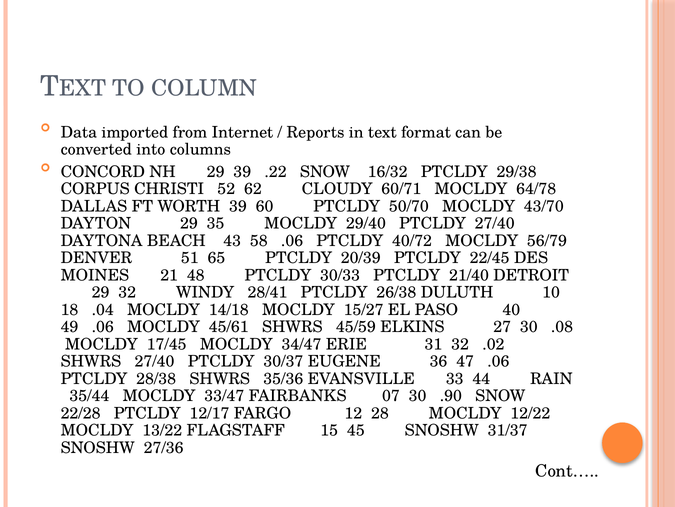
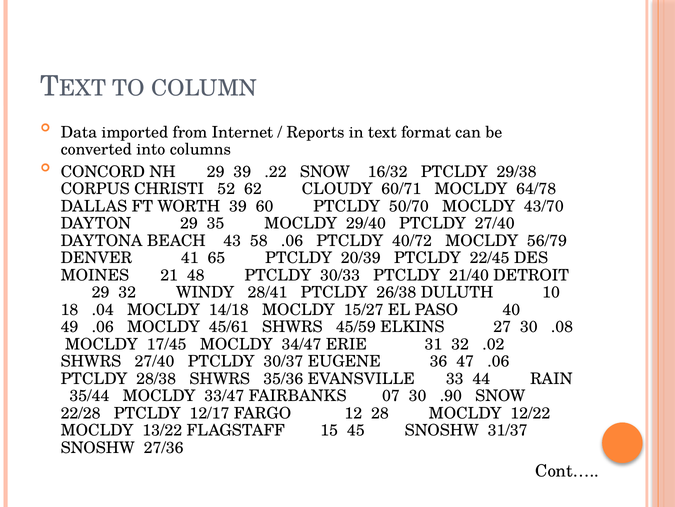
51: 51 -> 41
